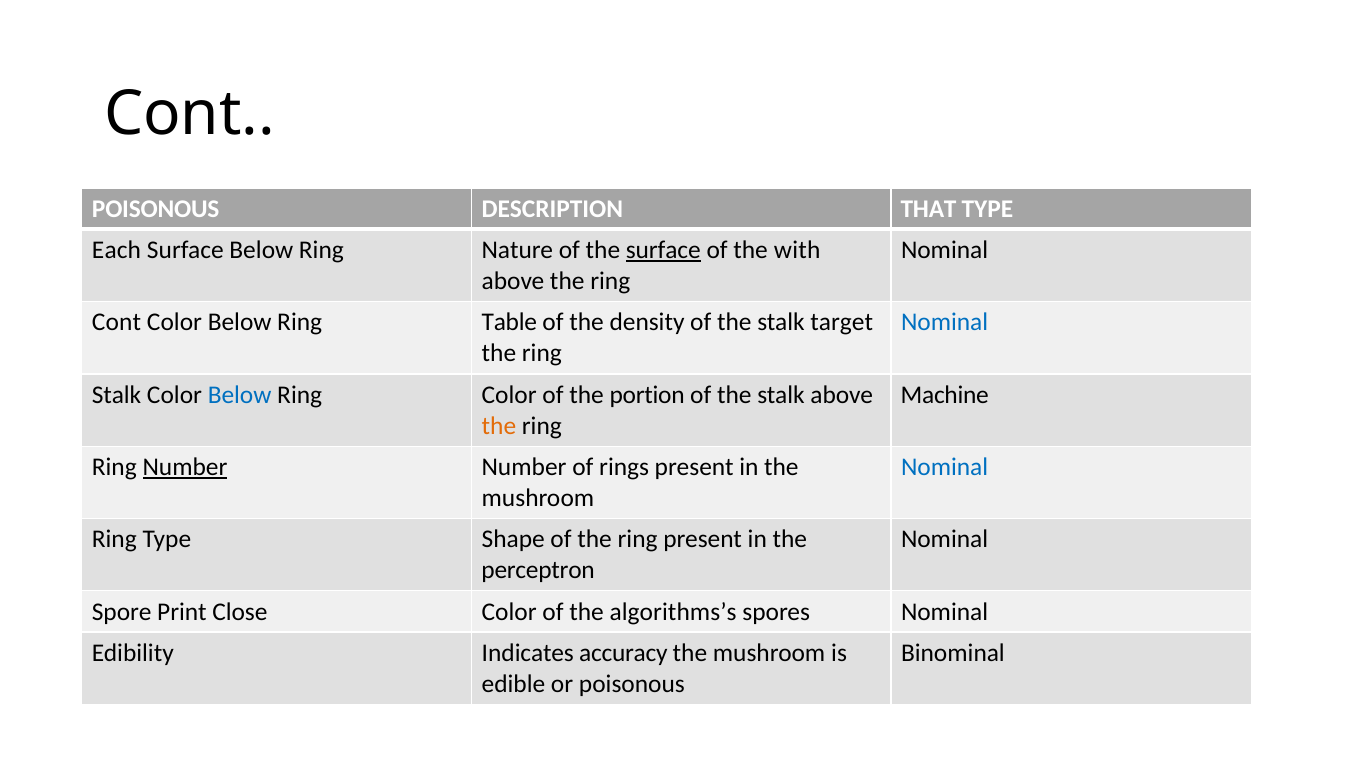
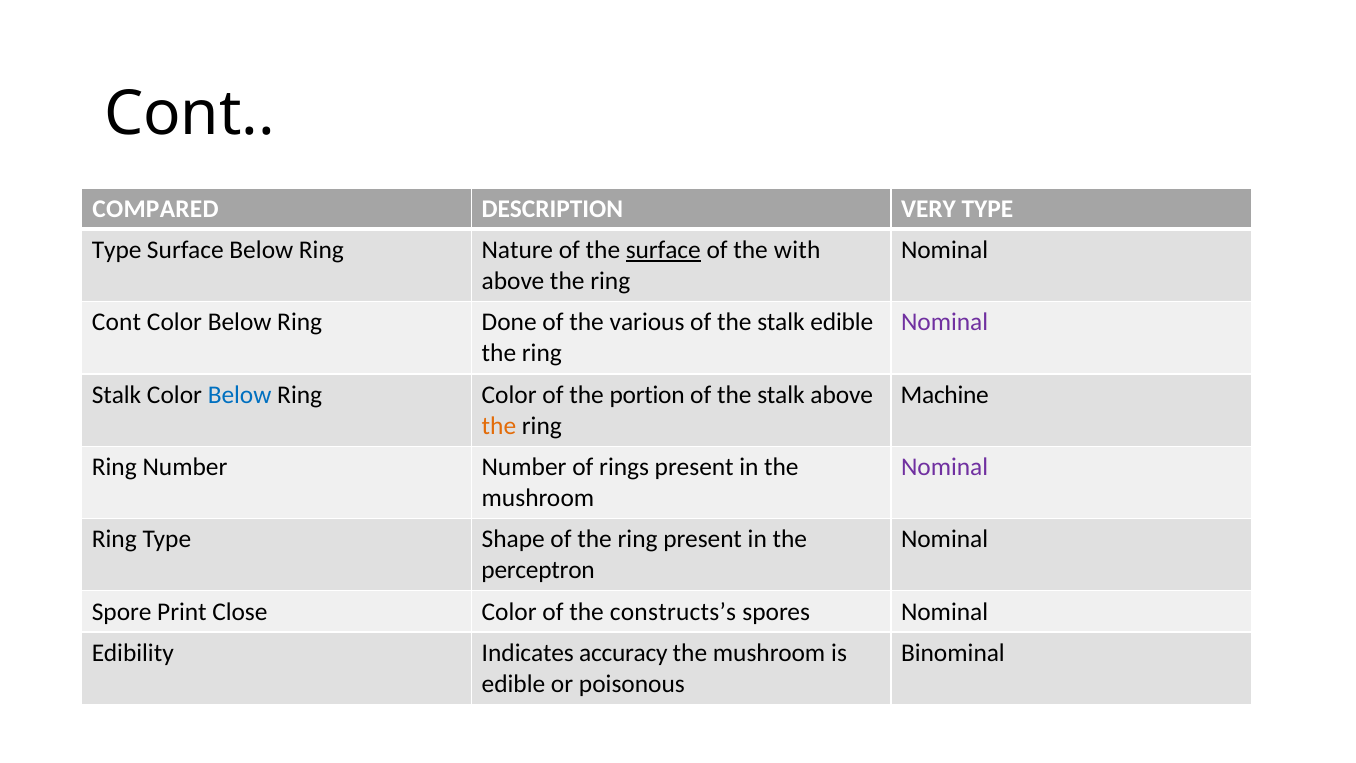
POISONOUS at (156, 209): POISONOUS -> COMPARED
THAT: THAT -> VERY
Each at (117, 250): Each -> Type
Table: Table -> Done
density: density -> various
stalk target: target -> edible
Nominal at (945, 322) colour: blue -> purple
Number at (185, 467) underline: present -> none
Nominal at (945, 467) colour: blue -> purple
algorithms’s: algorithms’s -> constructs’s
